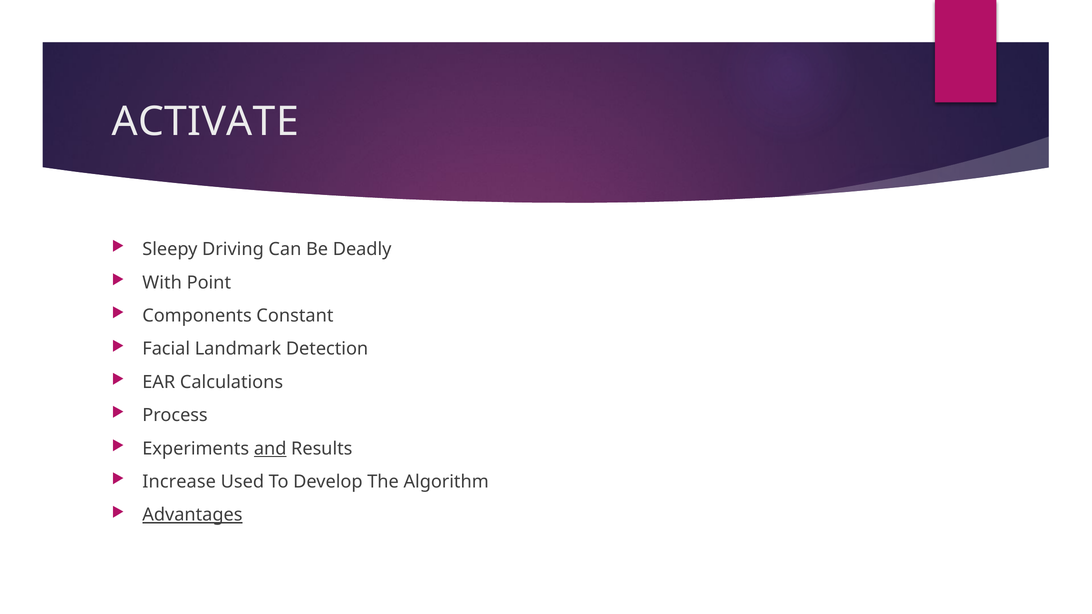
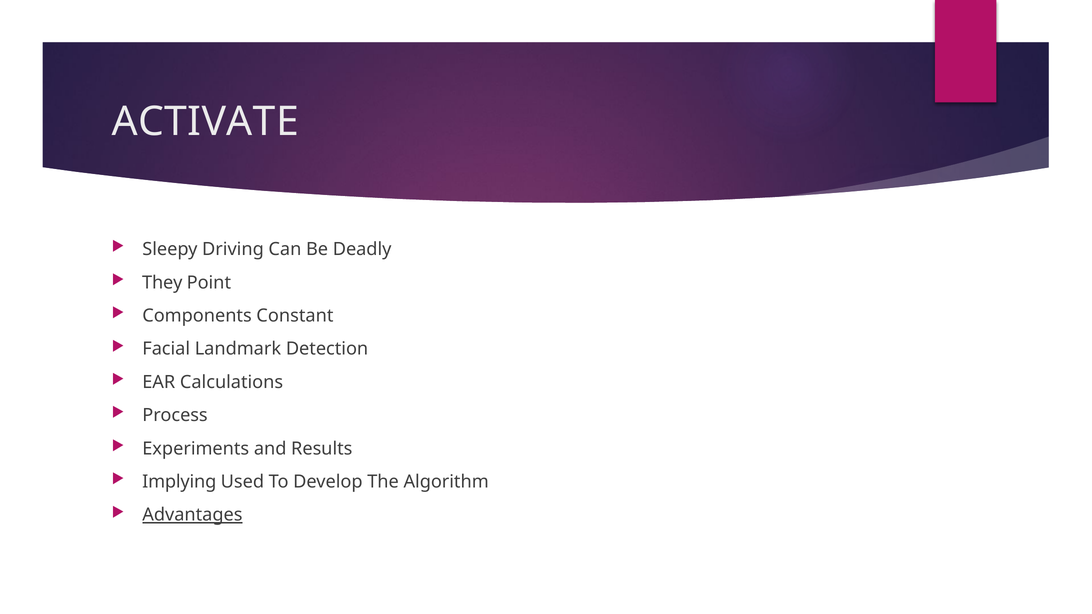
With: With -> They
and underline: present -> none
Increase: Increase -> Implying
